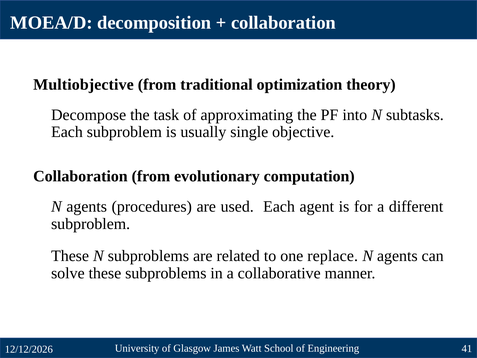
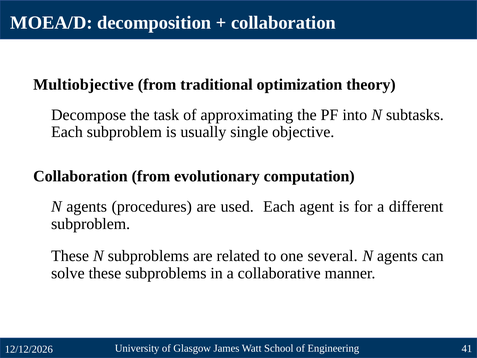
replace: replace -> several
